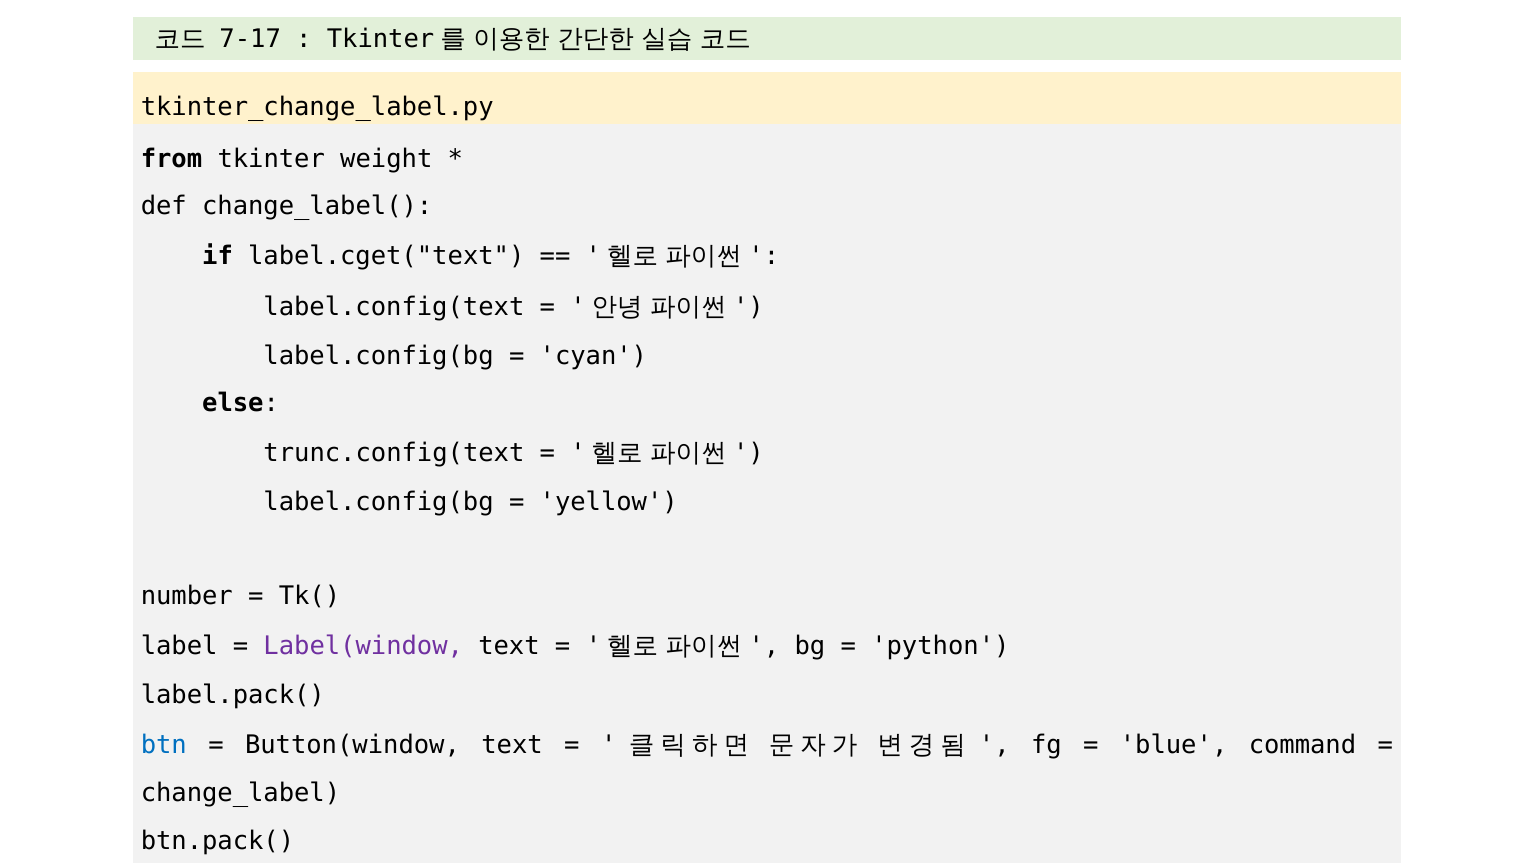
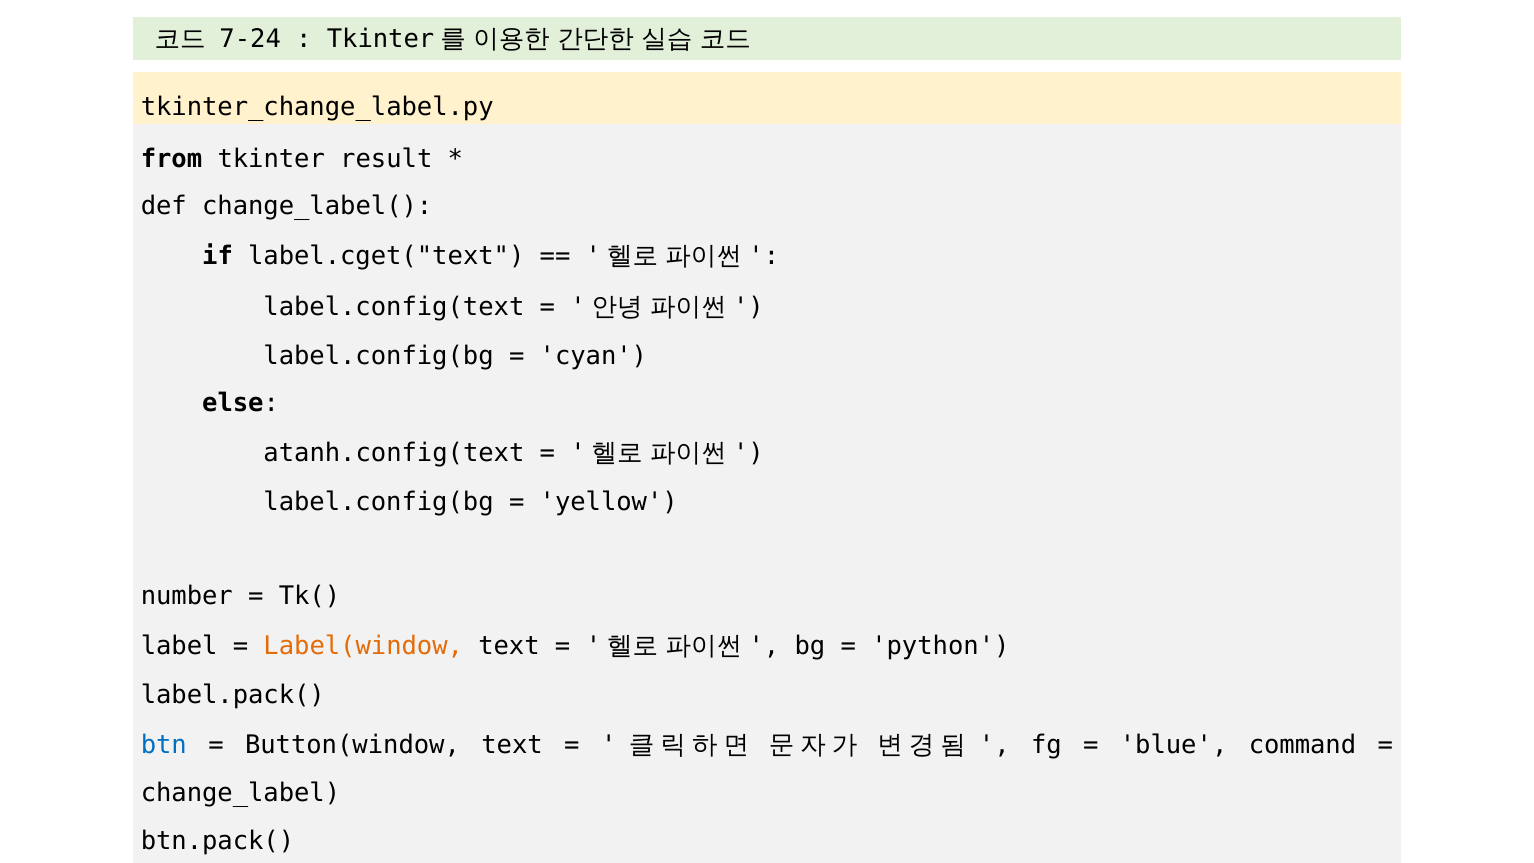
7-17: 7-17 -> 7-24
weight: weight -> result
trunc.config(text: trunc.config(text -> atanh.config(text
Label(window colour: purple -> orange
